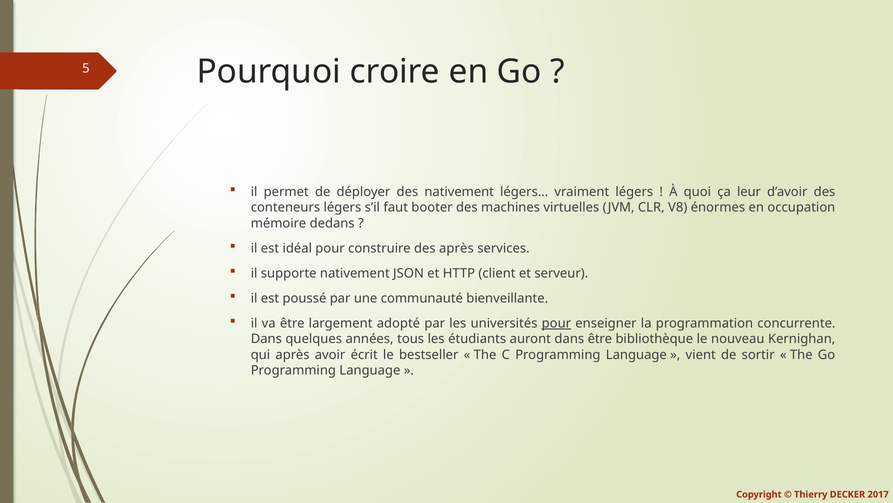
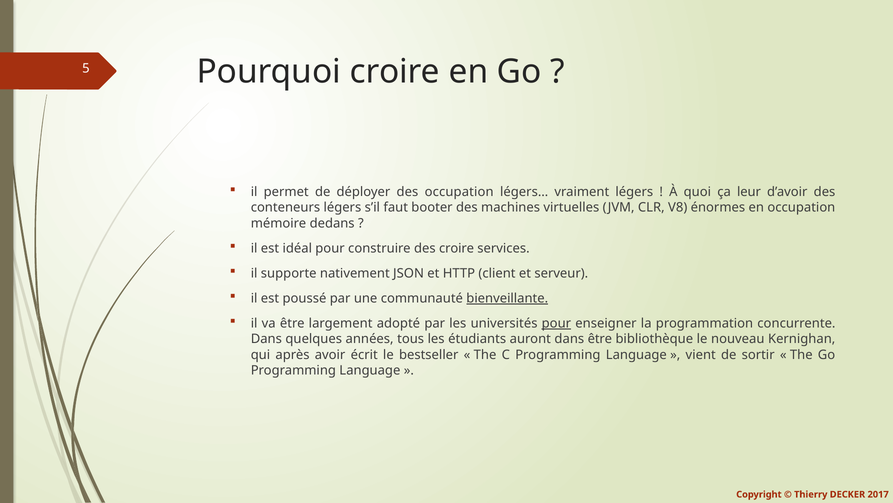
des nativement: nativement -> occupation
des après: après -> croire
bienveillante underline: none -> present
